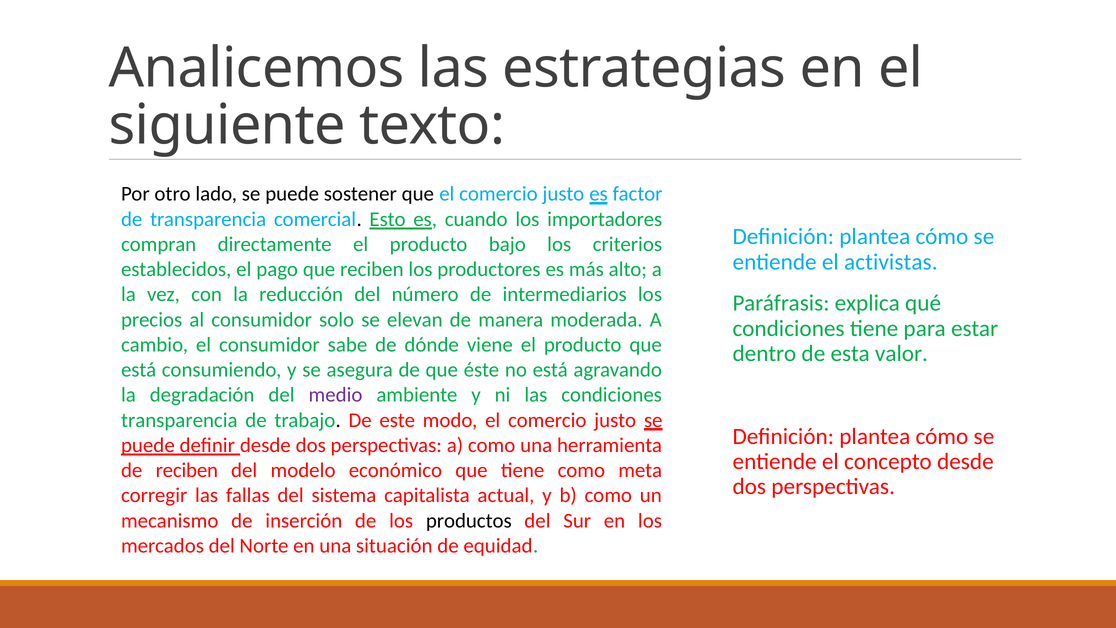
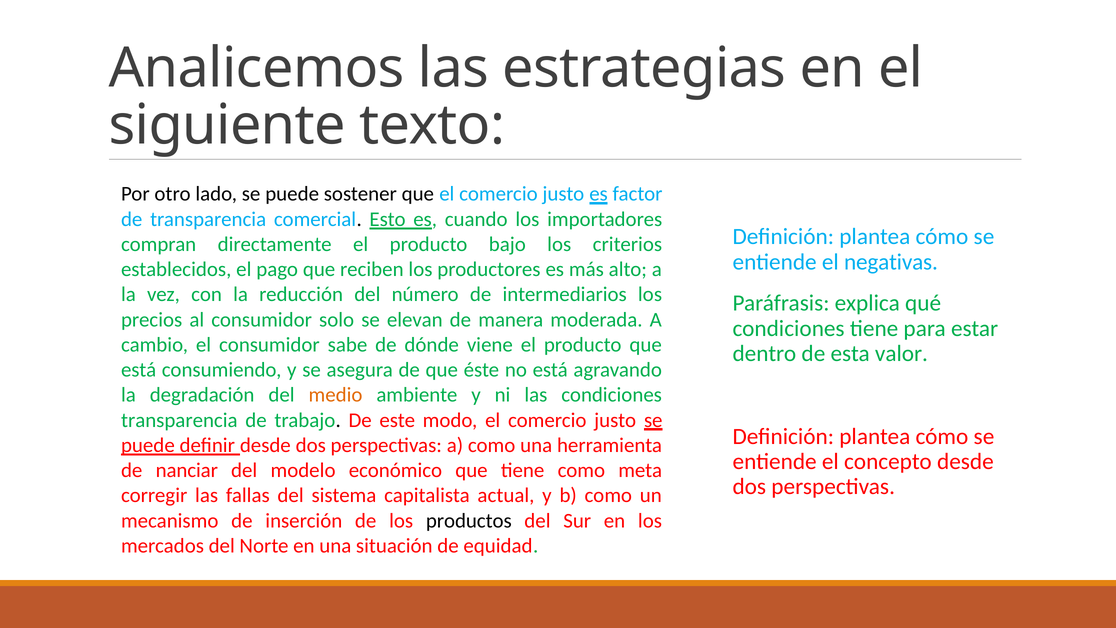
activistas: activistas -> negativas
medio colour: purple -> orange
de reciben: reciben -> nanciar
